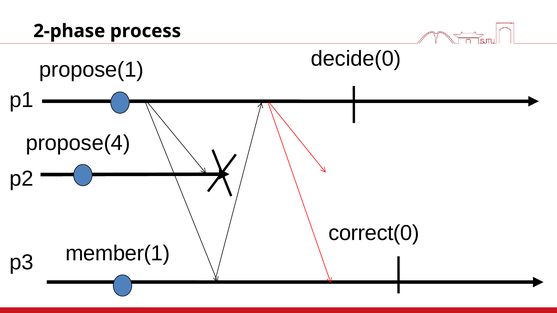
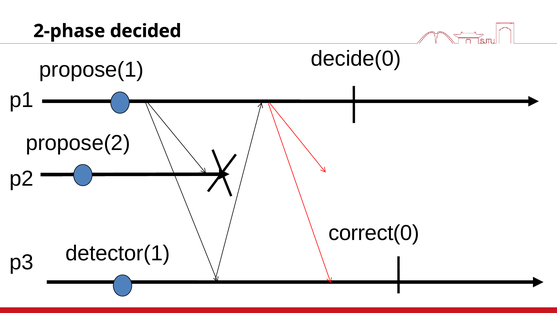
process: process -> decided
propose(4: propose(4 -> propose(2
member(1: member(1 -> detector(1
